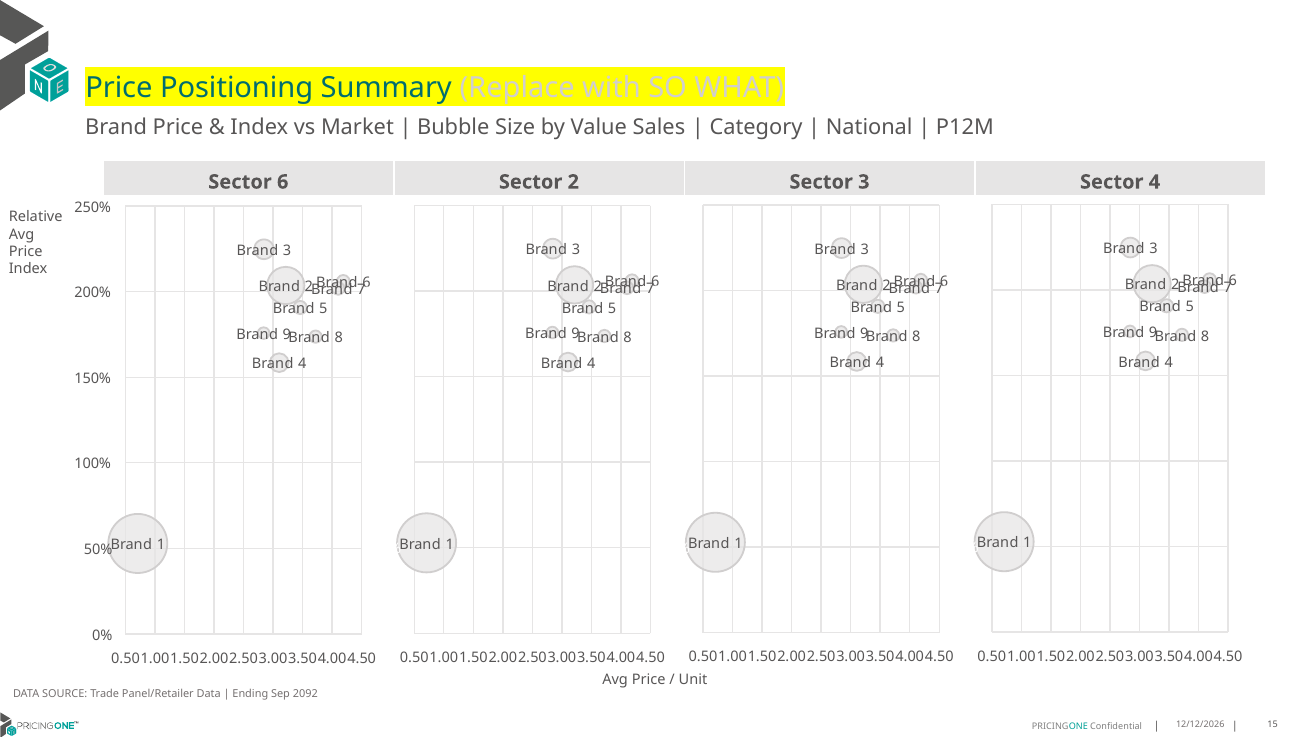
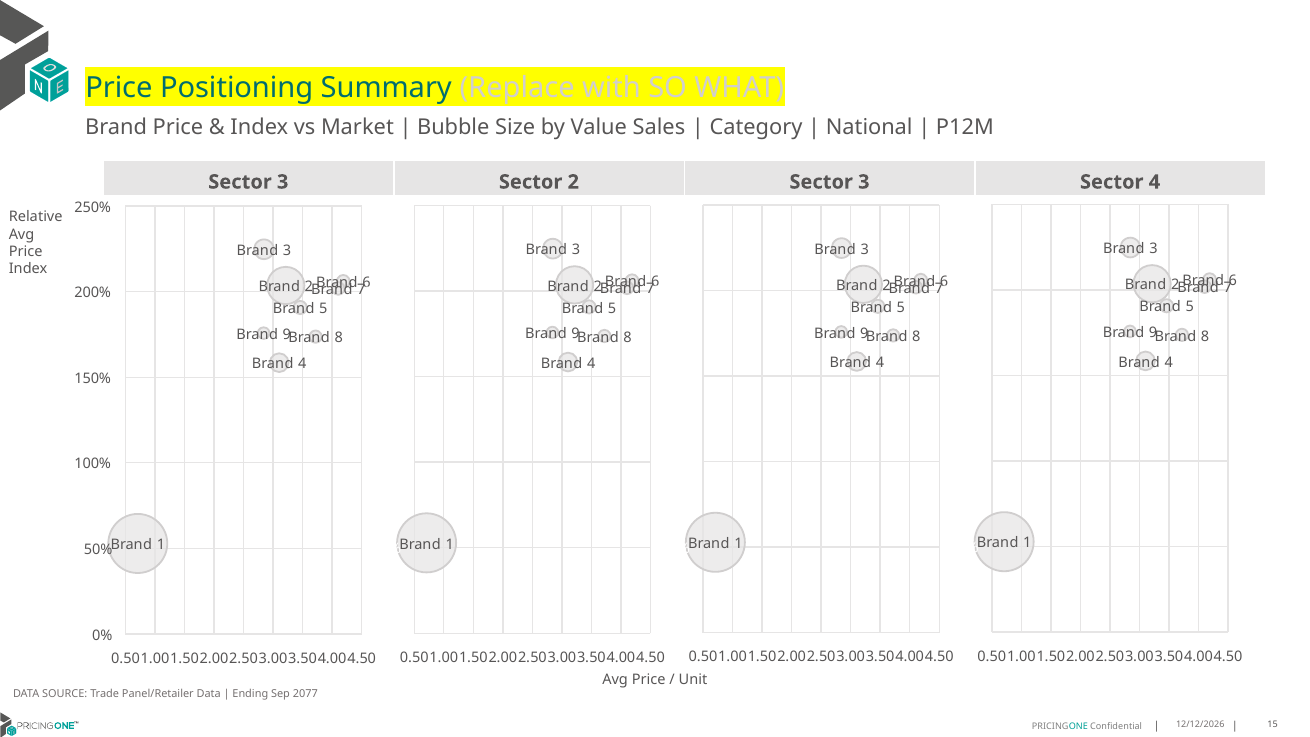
6 at (283, 182): 6 -> 3
2092: 2092 -> 2077
